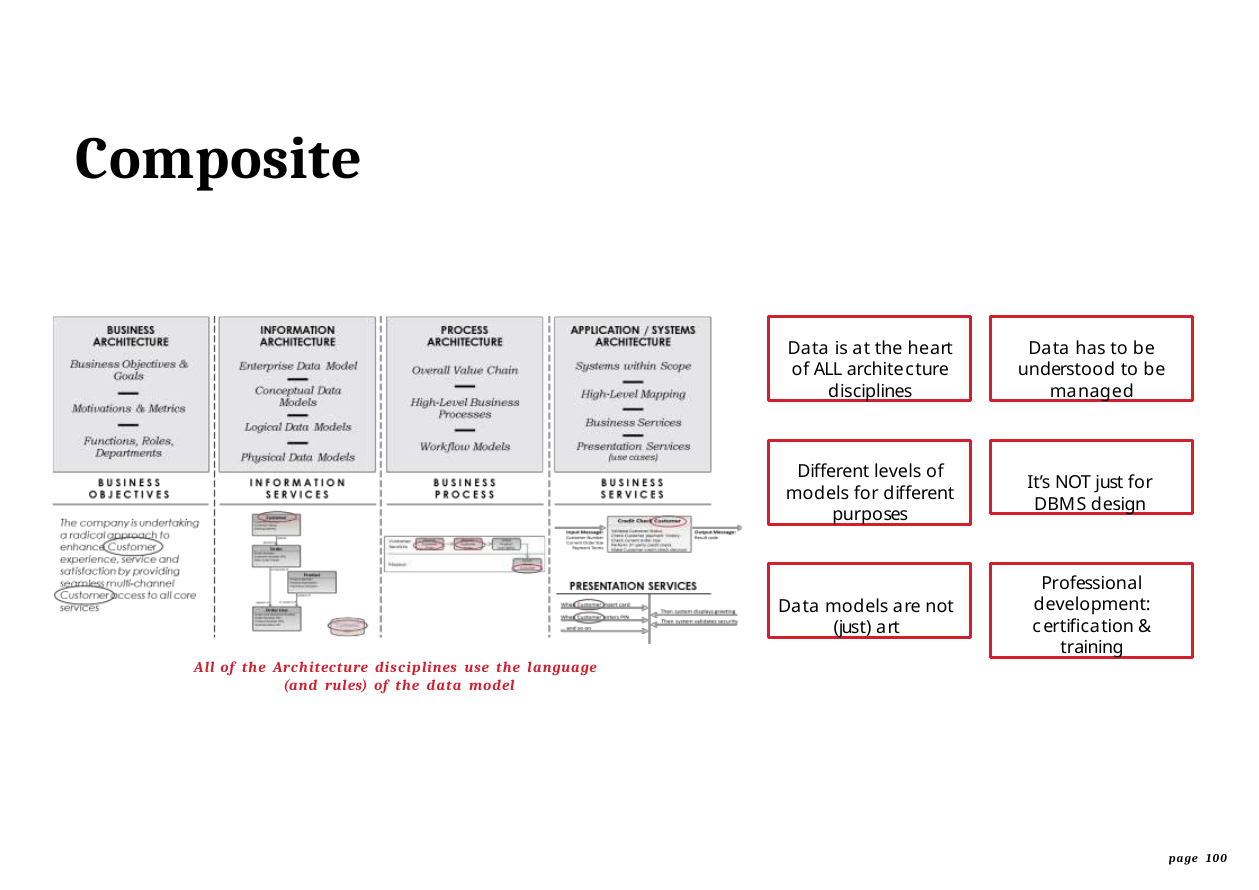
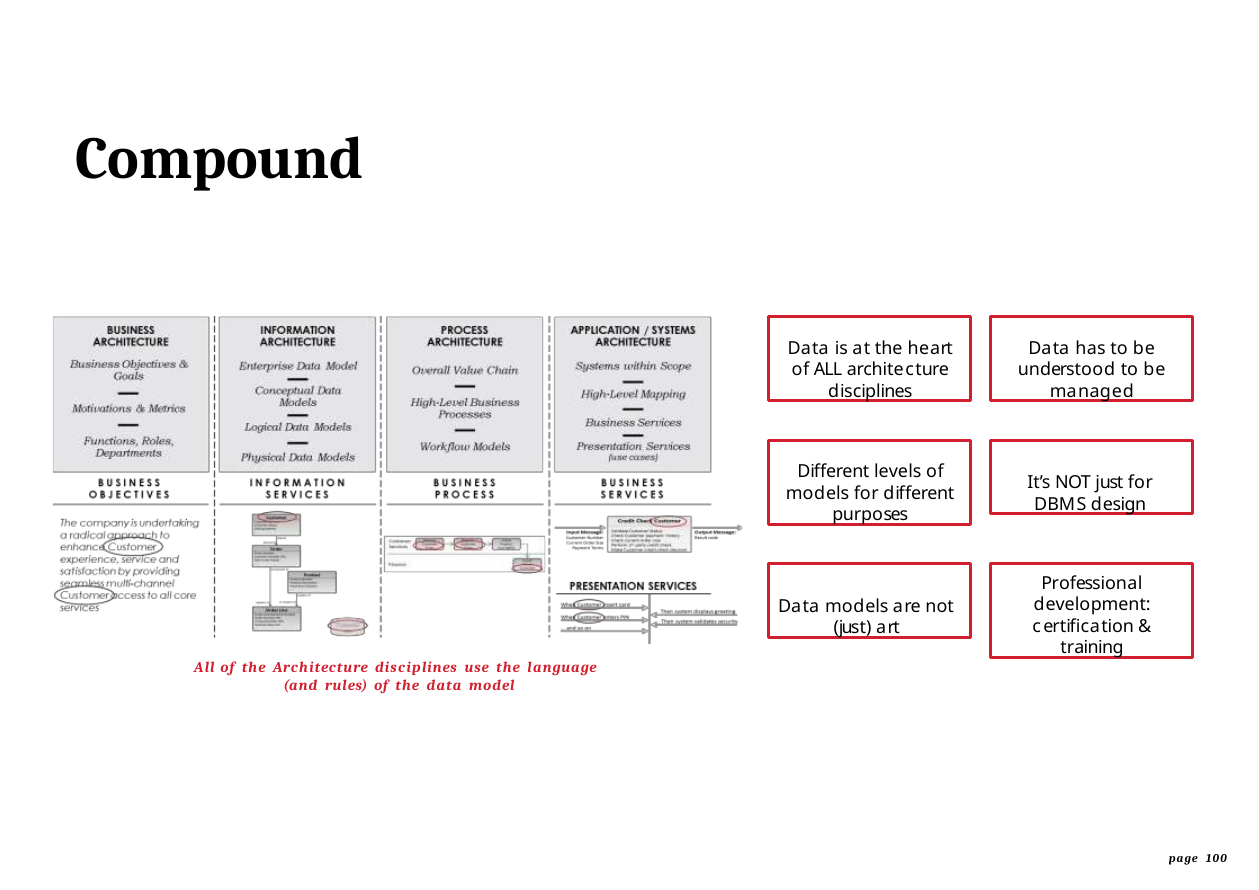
Composite: Composite -> Compound
